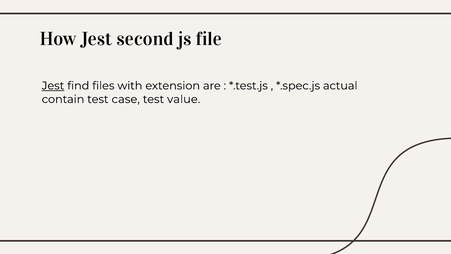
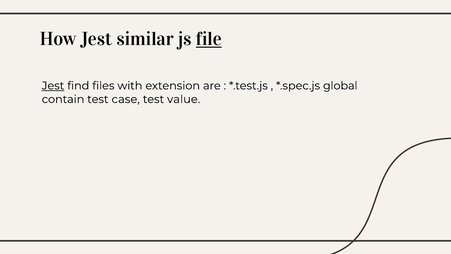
second: second -> similar
file underline: none -> present
actual: actual -> global
